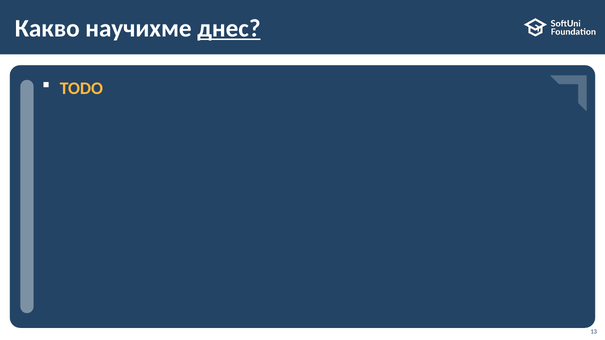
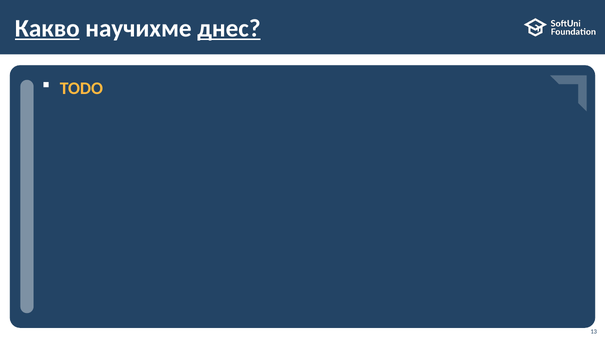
Какво underline: none -> present
